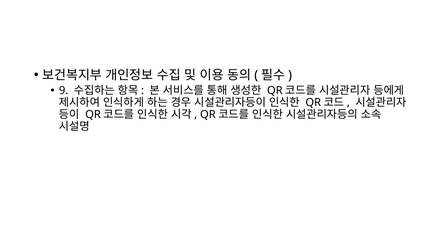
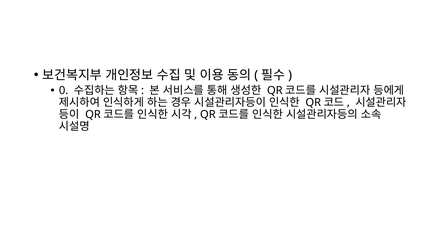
9: 9 -> 0
